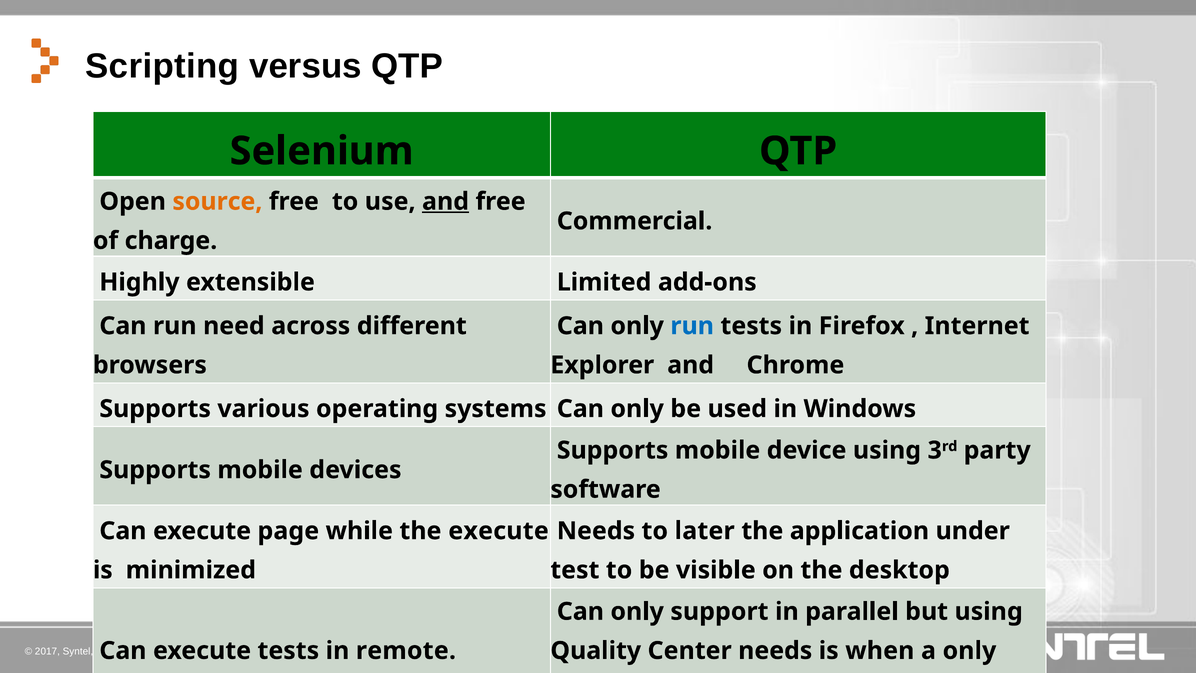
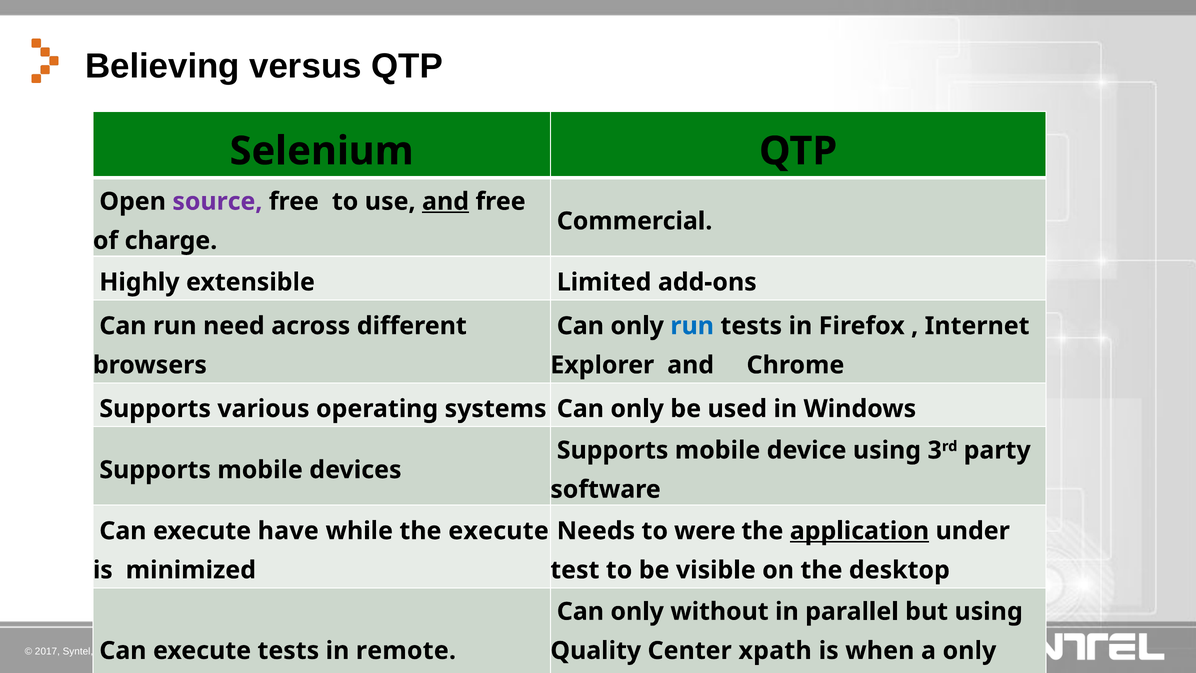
Scripting: Scripting -> Believing
source colour: orange -> purple
page: page -> have
later: later -> were
application underline: none -> present
support: support -> without
Center needs: needs -> xpath
